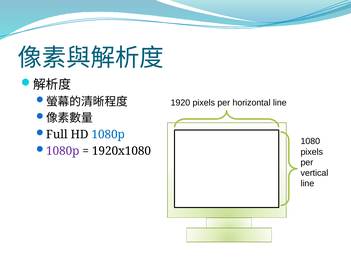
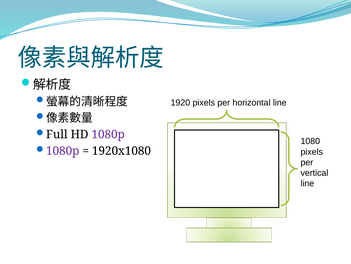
1080p at (108, 134) colour: blue -> purple
